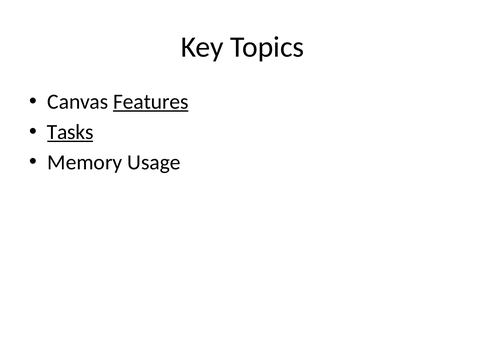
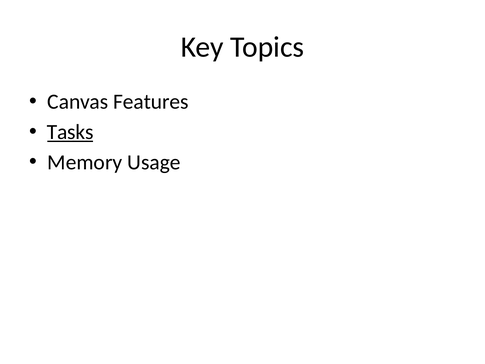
Features underline: present -> none
